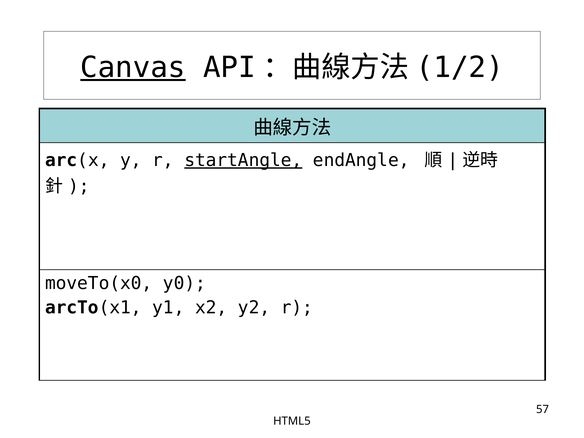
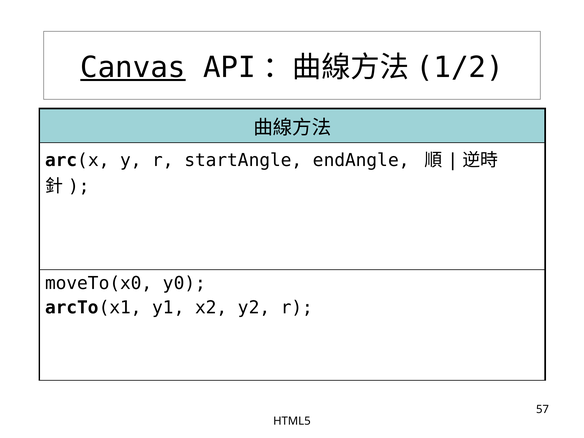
startAngle underline: present -> none
